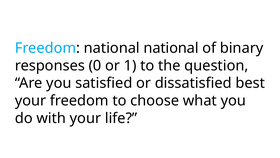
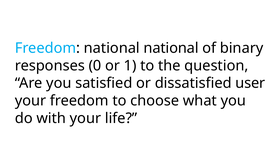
best: best -> user
